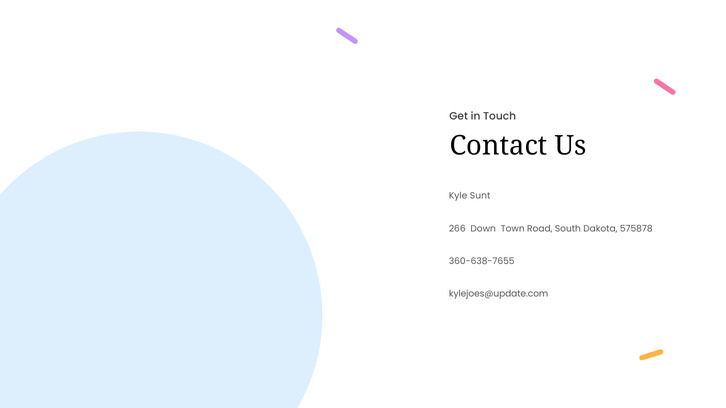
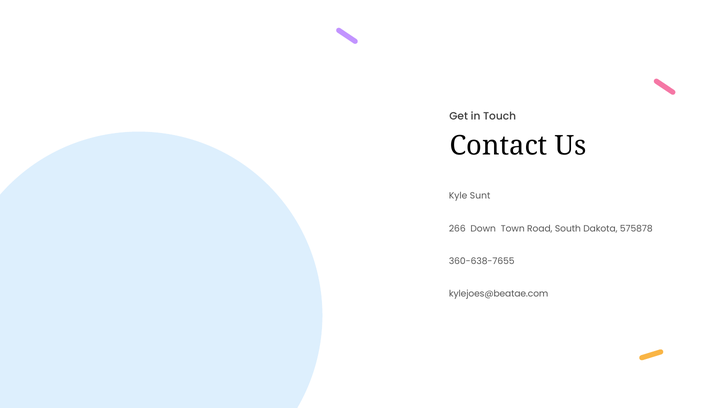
kylejoes@update.com: kylejoes@update.com -> kylejoes@beatae.com
